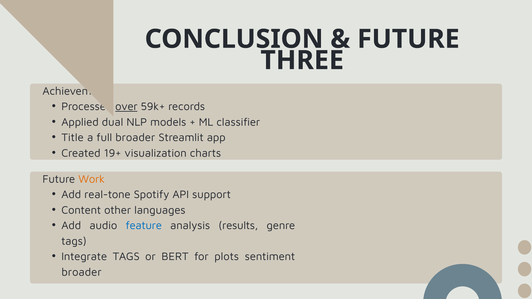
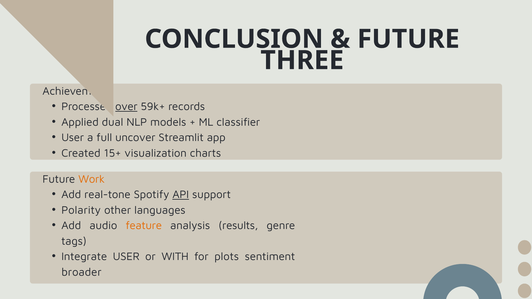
Title at (73, 138): Title -> User
full broader: broader -> uncover
19+: 19+ -> 15+
API underline: none -> present
Content: Content -> Polarity
feature colour: blue -> orange
Integrate TAGS: TAGS -> USER
BERT: BERT -> WITH
